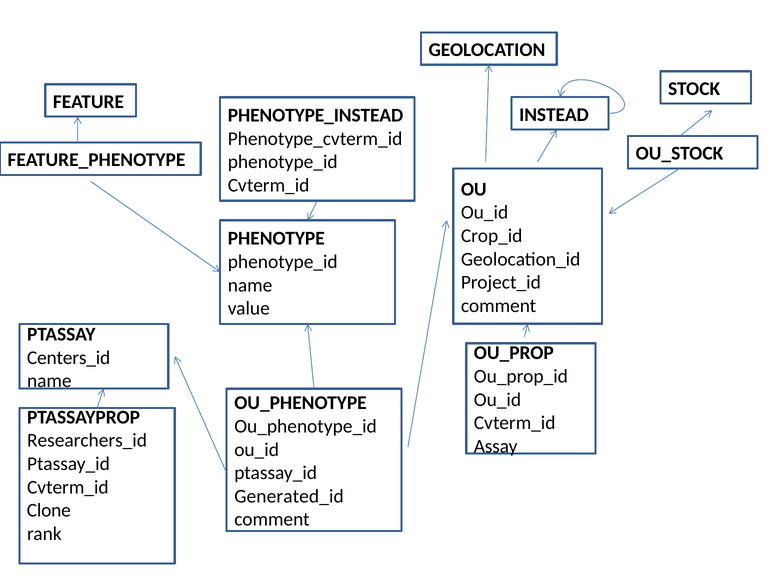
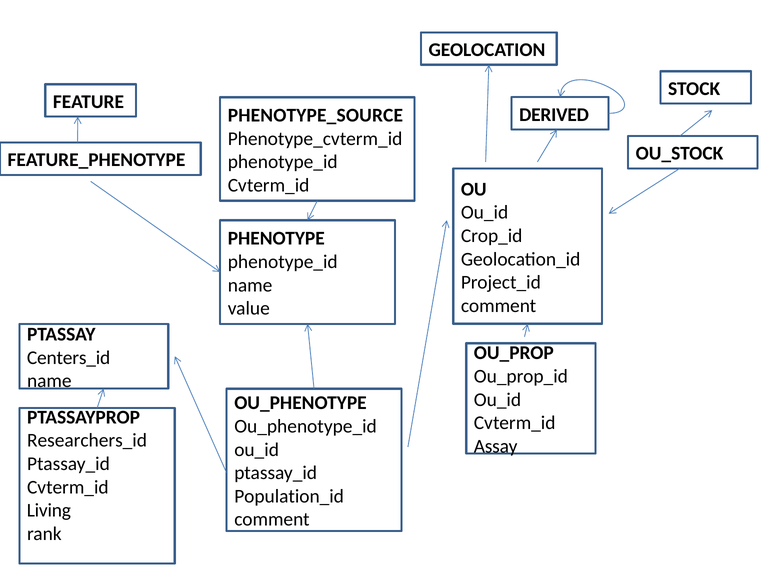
INSTEAD: INSTEAD -> DERIVED
PHENOTYPE_INSTEAD: PHENOTYPE_INSTEAD -> PHENOTYPE_SOURCE
Generated_id: Generated_id -> Population_id
Clone: Clone -> Living
